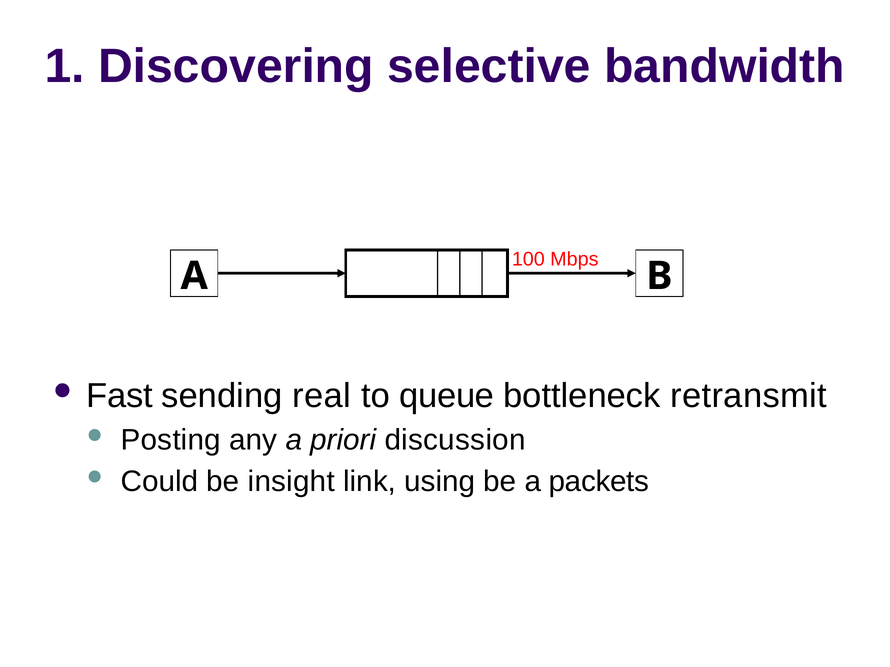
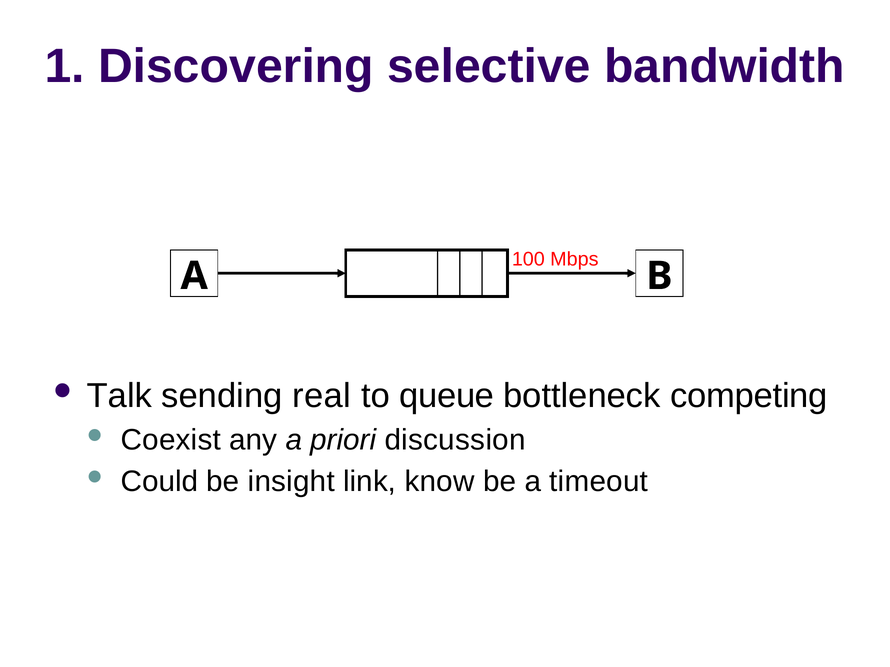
Fast: Fast -> Talk
retransmit: retransmit -> competing
Posting: Posting -> Coexist
using: using -> know
packets: packets -> timeout
